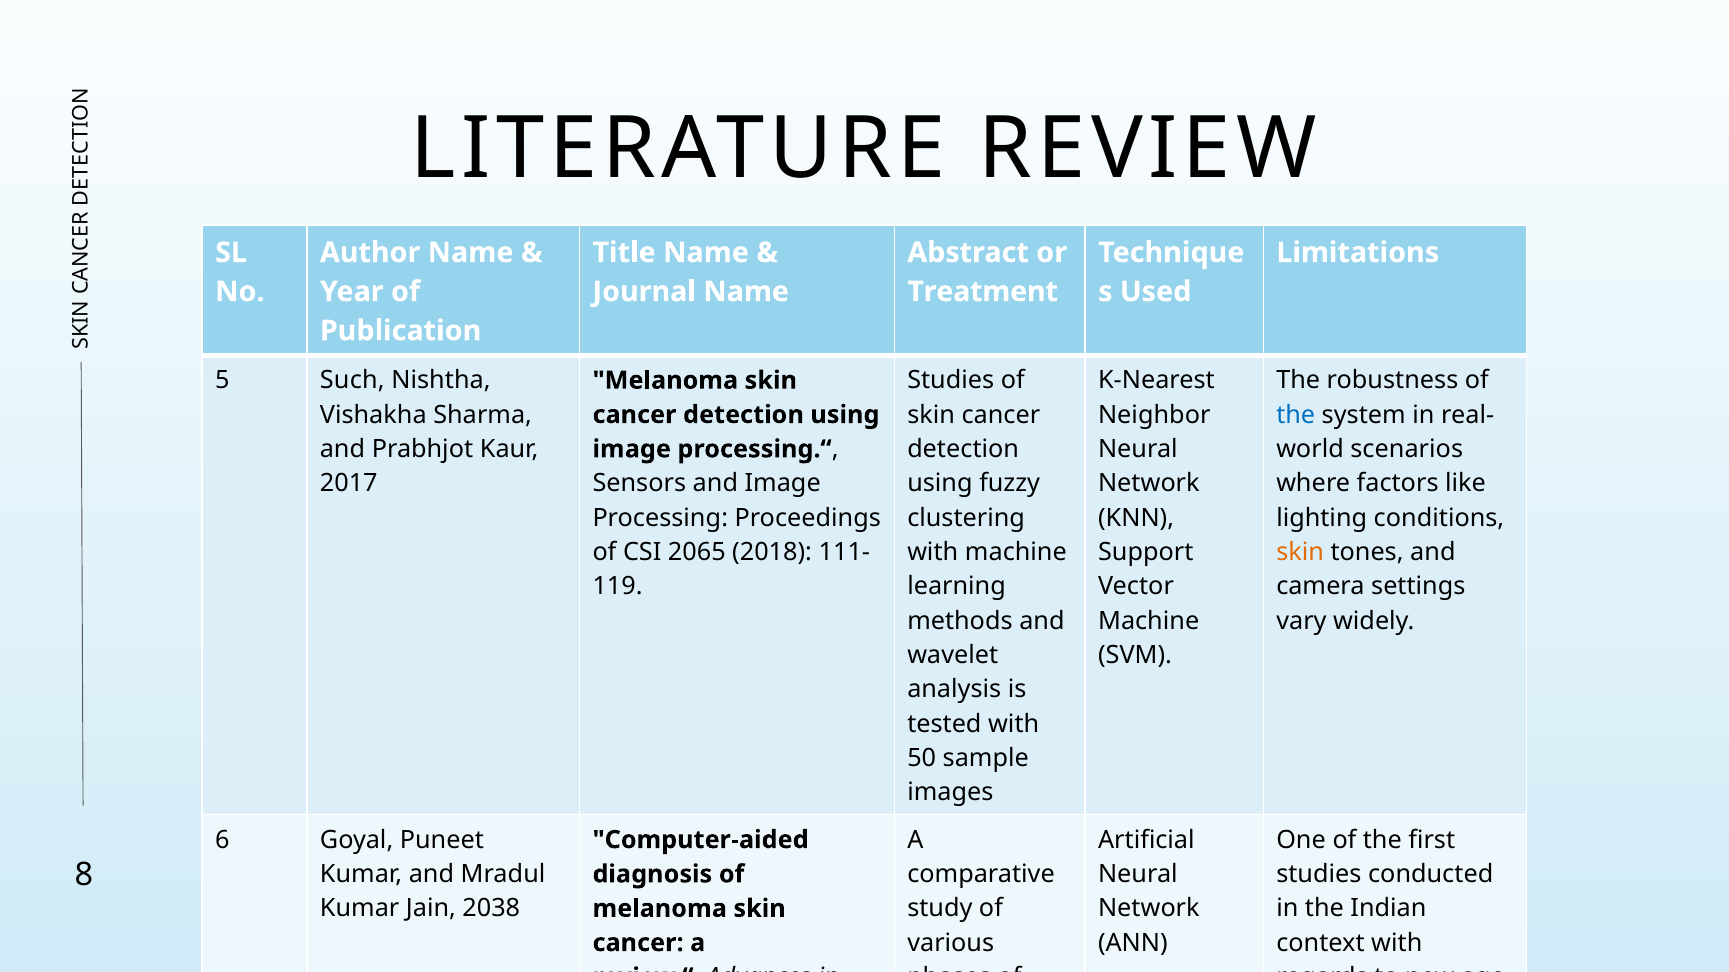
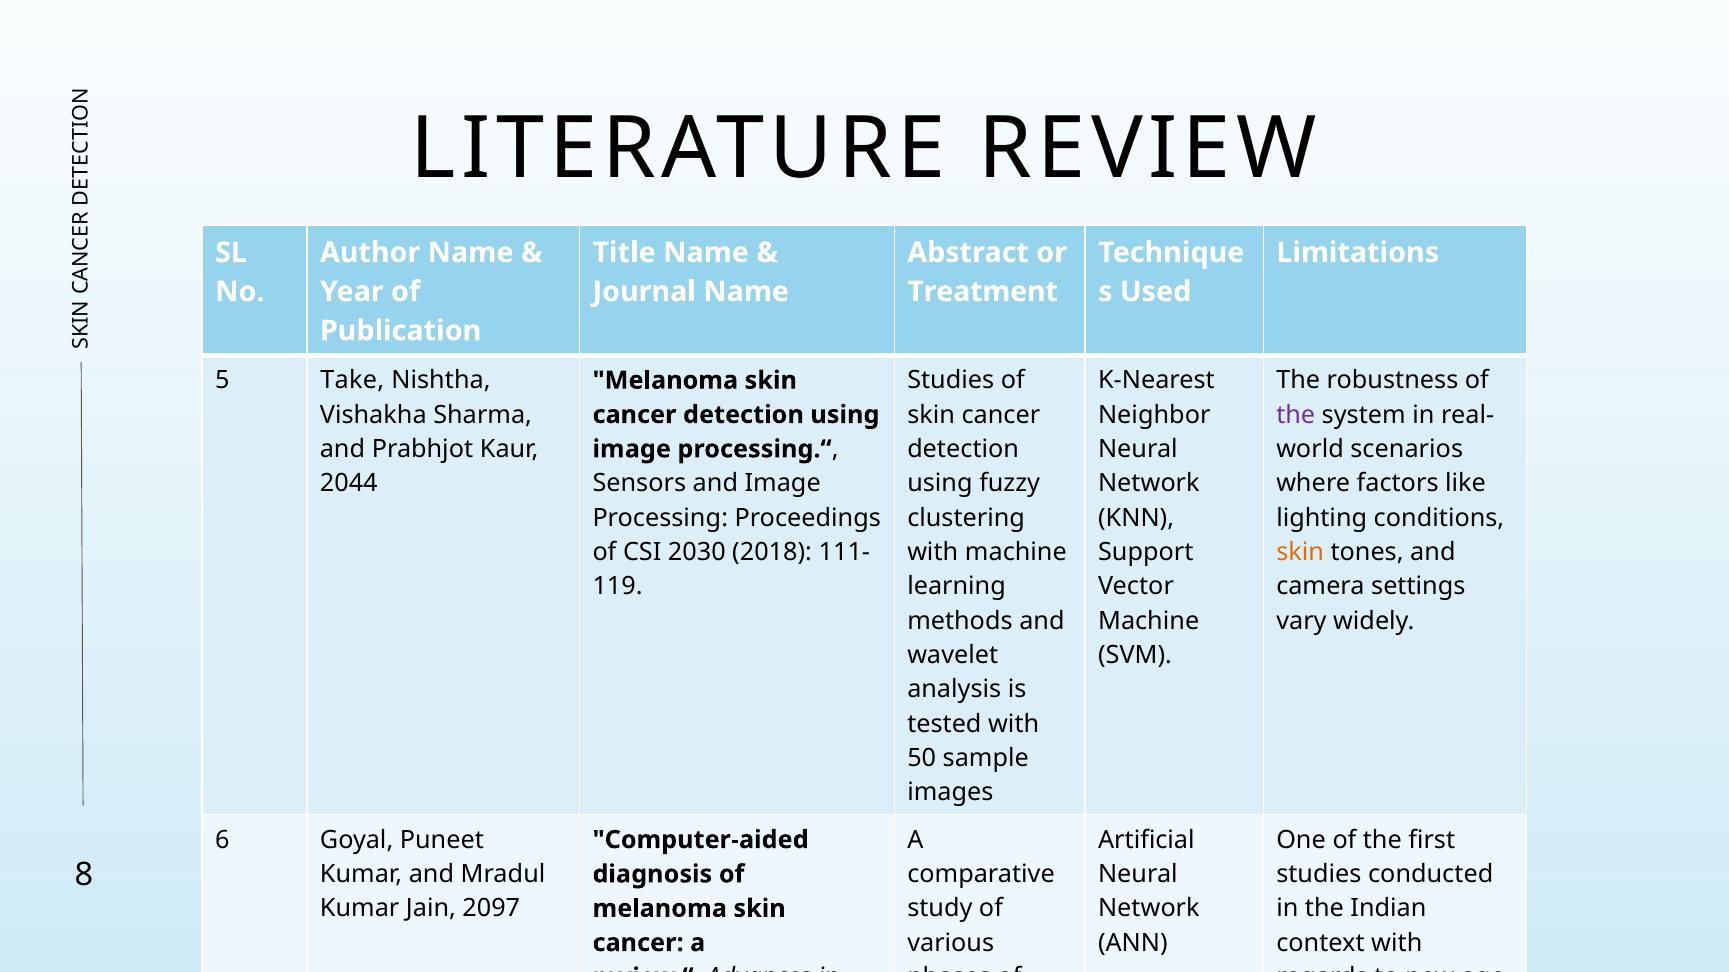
Such: Such -> Take
the at (1296, 415) colour: blue -> purple
2017: 2017 -> 2044
2065: 2065 -> 2030
2038: 2038 -> 2097
